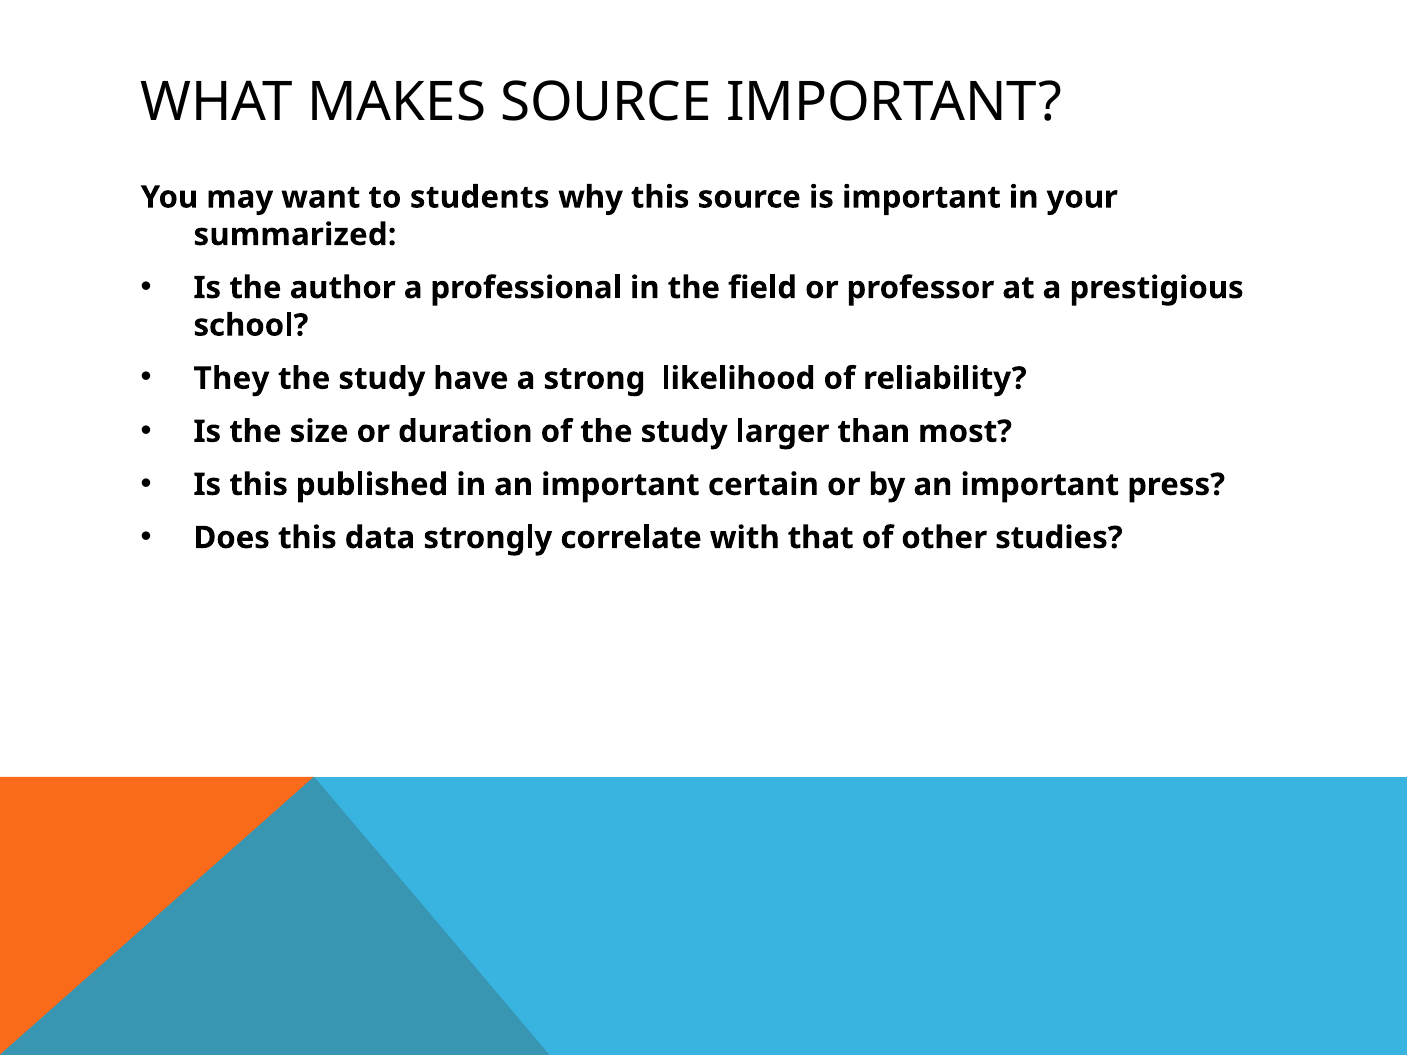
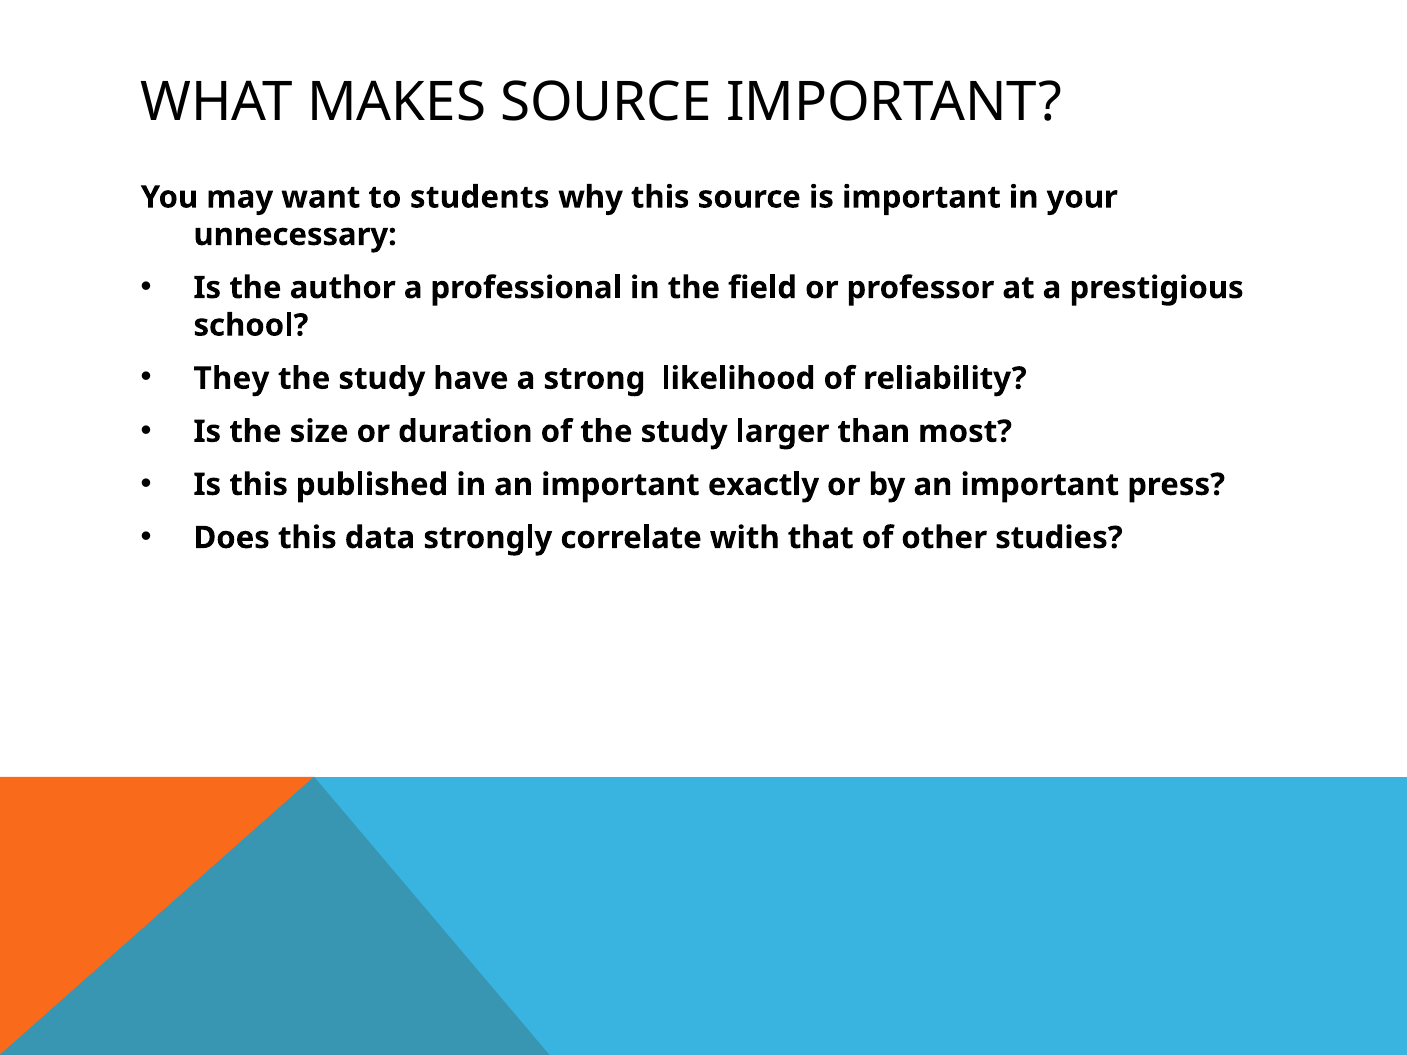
summarized: summarized -> unnecessary
certain: certain -> exactly
